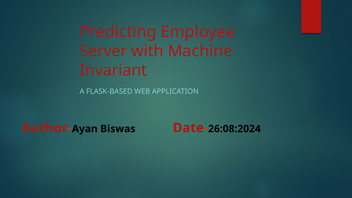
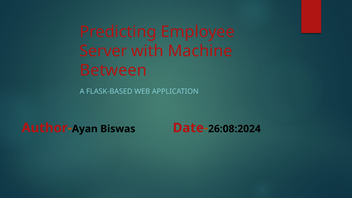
Invariant: Invariant -> Between
